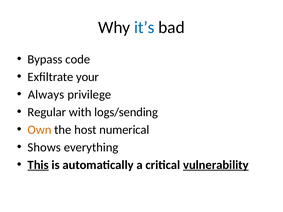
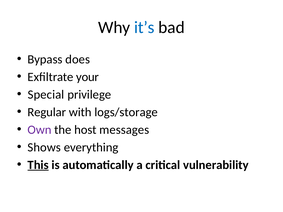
code: code -> does
Always: Always -> Special
logs/sending: logs/sending -> logs/storage
Own colour: orange -> purple
numerical: numerical -> messages
vulnerability underline: present -> none
